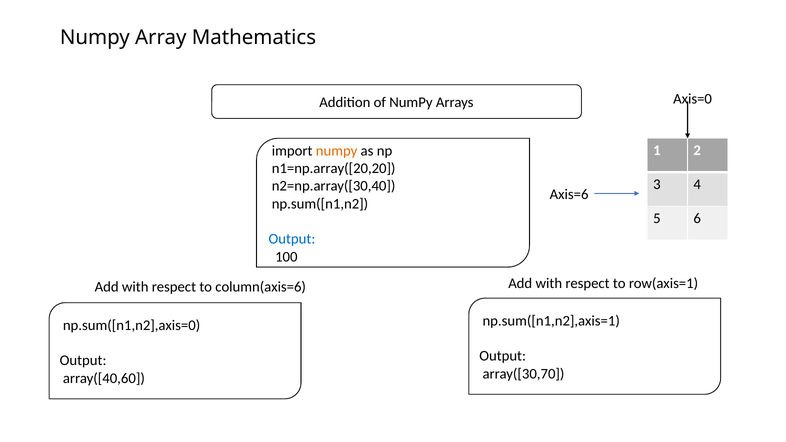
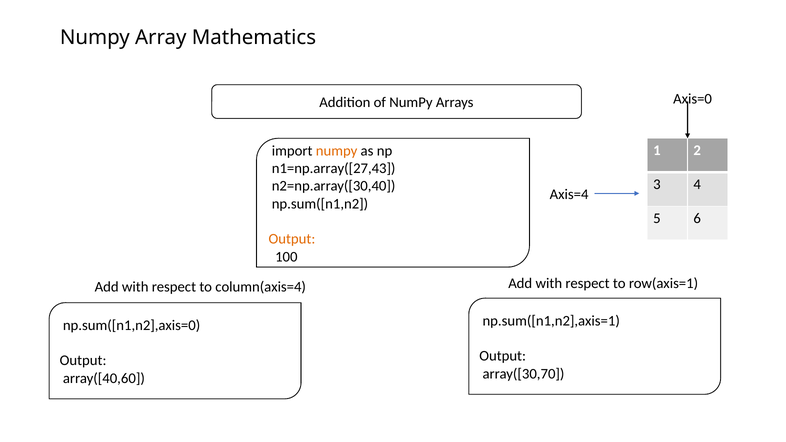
n1=np.array([20,20: n1=np.array([20,20 -> n1=np.array([27,43
Axis=6: Axis=6 -> Axis=4
Output at (292, 239) colour: blue -> orange
column(axis=6: column(axis=6 -> column(axis=4
